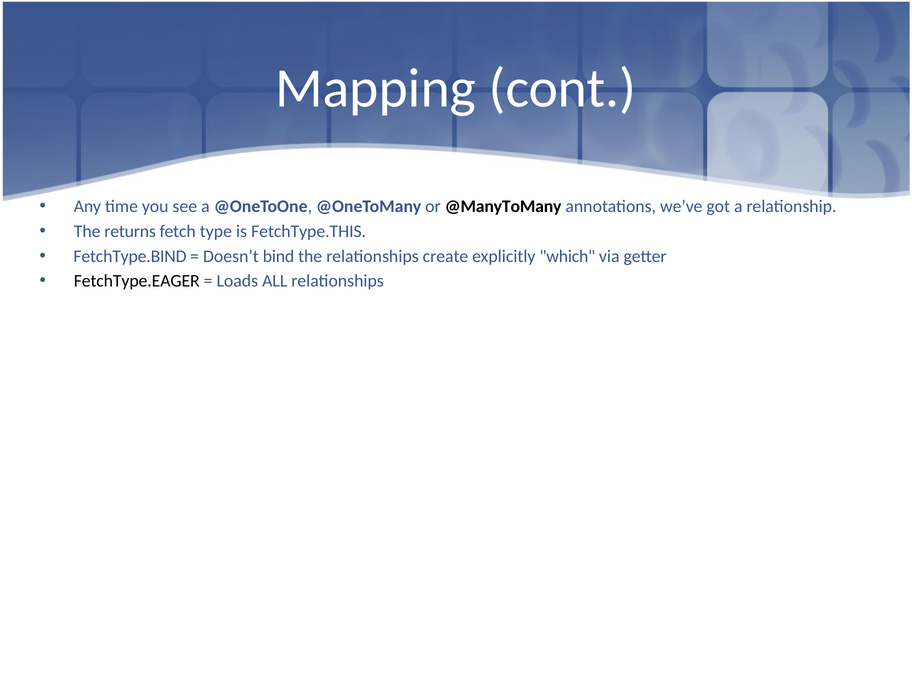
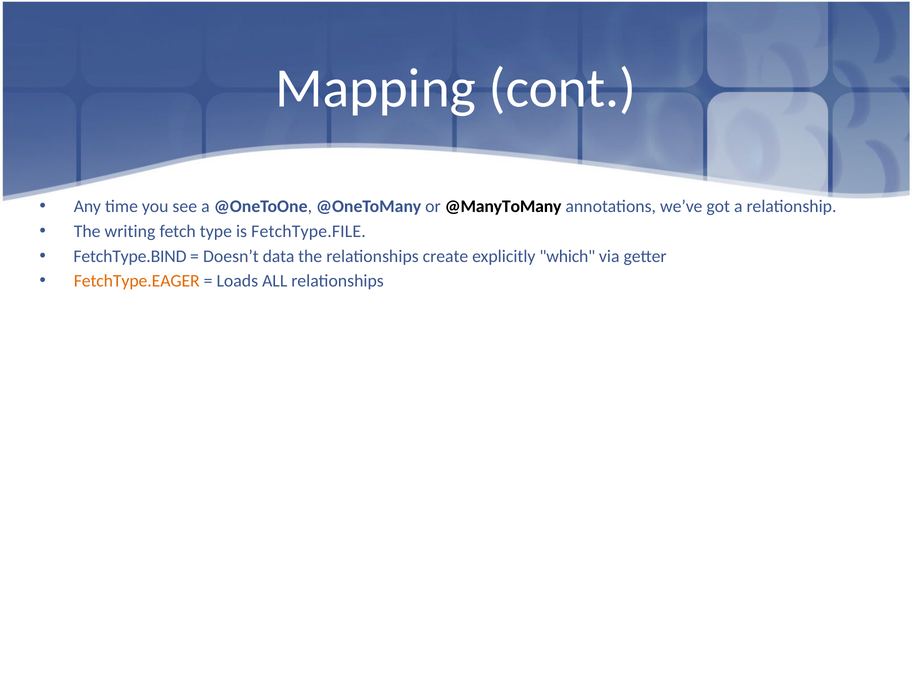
returns: returns -> writing
FetchType.THIS: FetchType.THIS -> FetchType.FILE
bind: bind -> data
FetchType.EAGER colour: black -> orange
